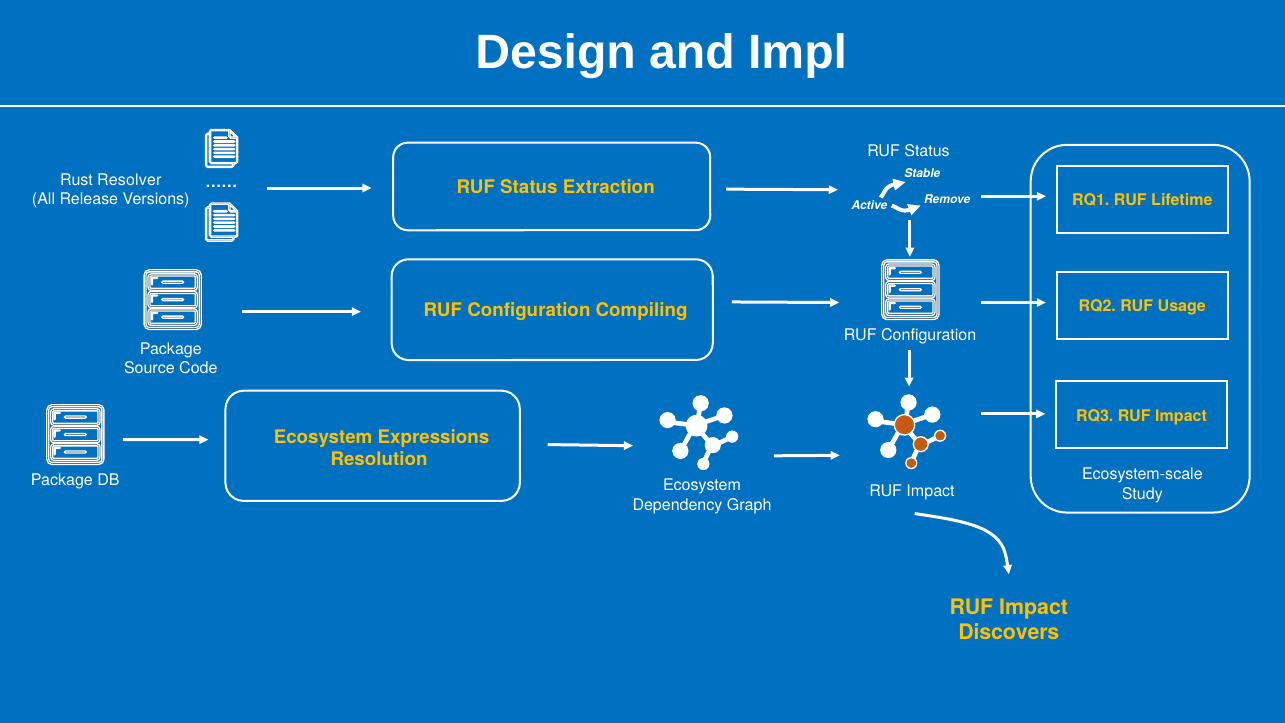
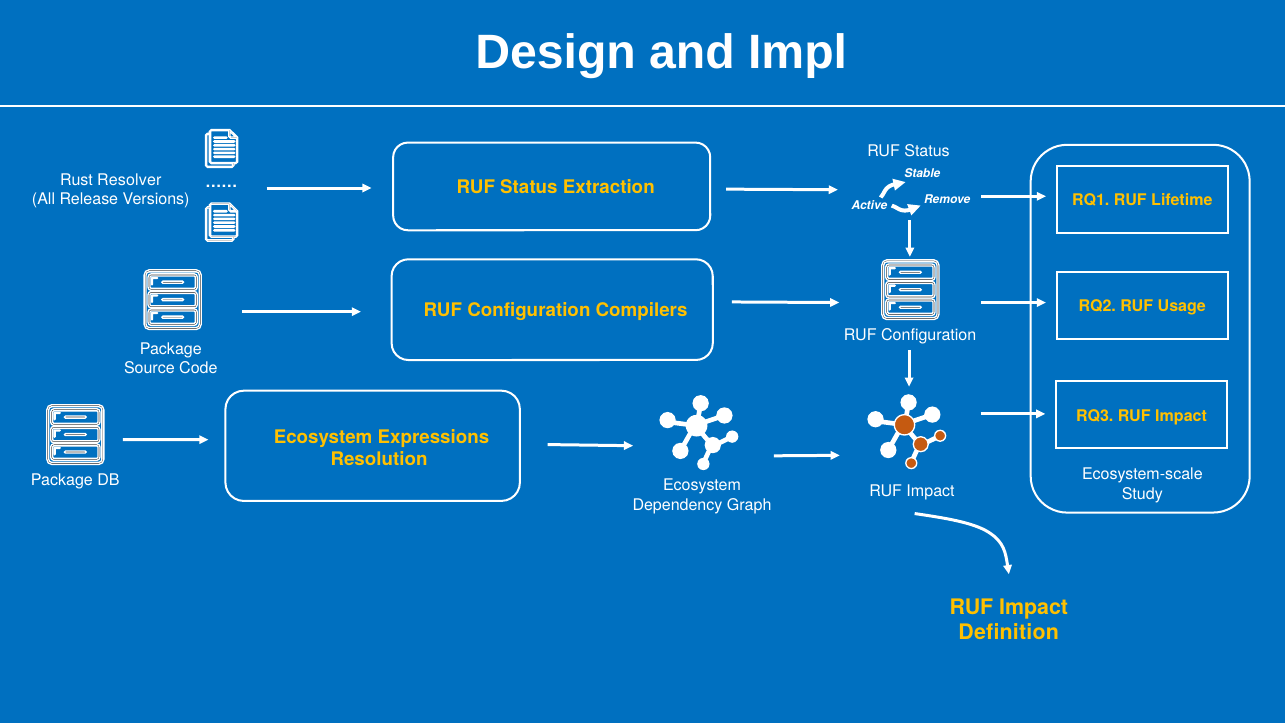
Compiling: Compiling -> Compilers
Discovers: Discovers -> Definition
